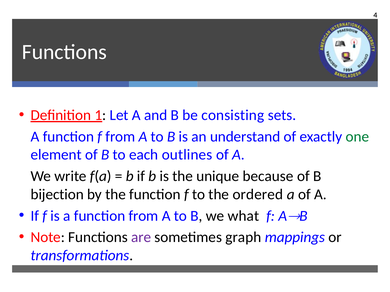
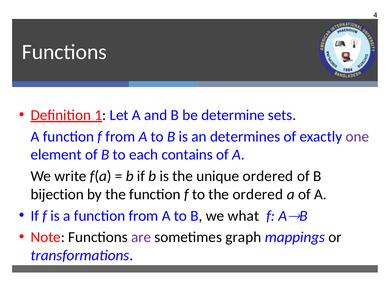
consisting: consisting -> determine
understand: understand -> determines
one colour: green -> purple
outlines: outlines -> contains
unique because: because -> ordered
